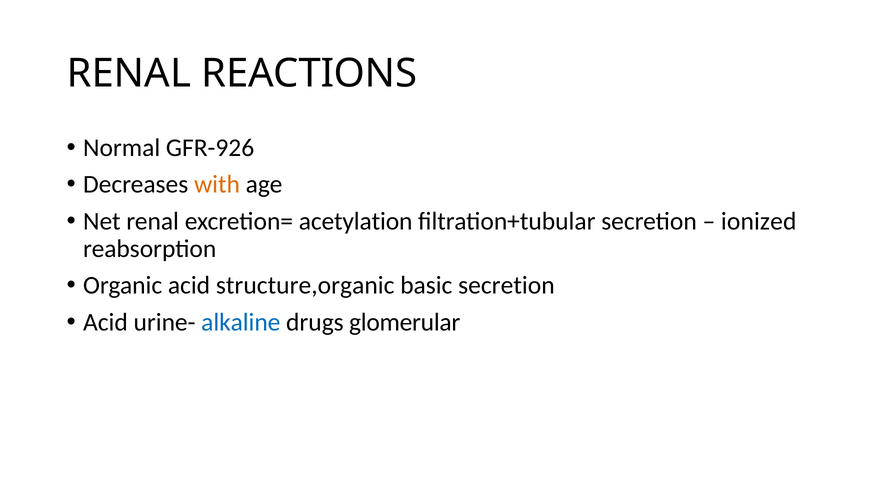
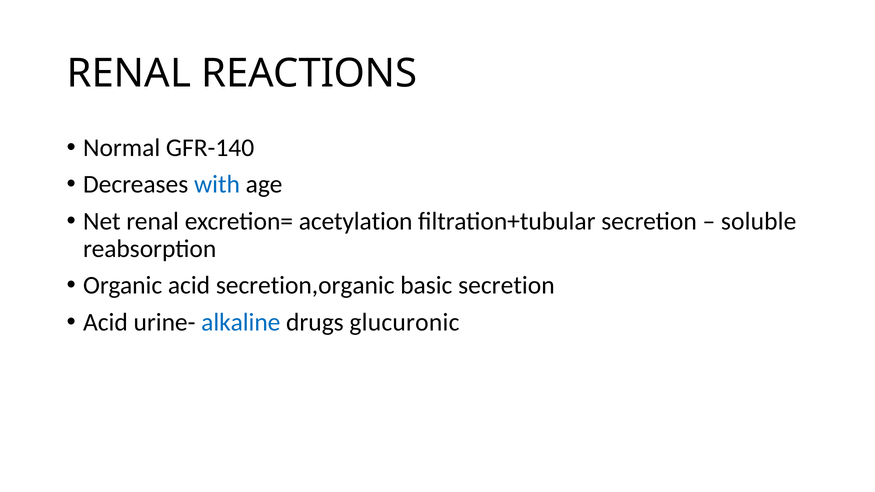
GFR-926: GFR-926 -> GFR-140
with colour: orange -> blue
ionized: ionized -> soluble
structure,organic: structure,organic -> secretion,organic
glomerular: glomerular -> glucuronic
